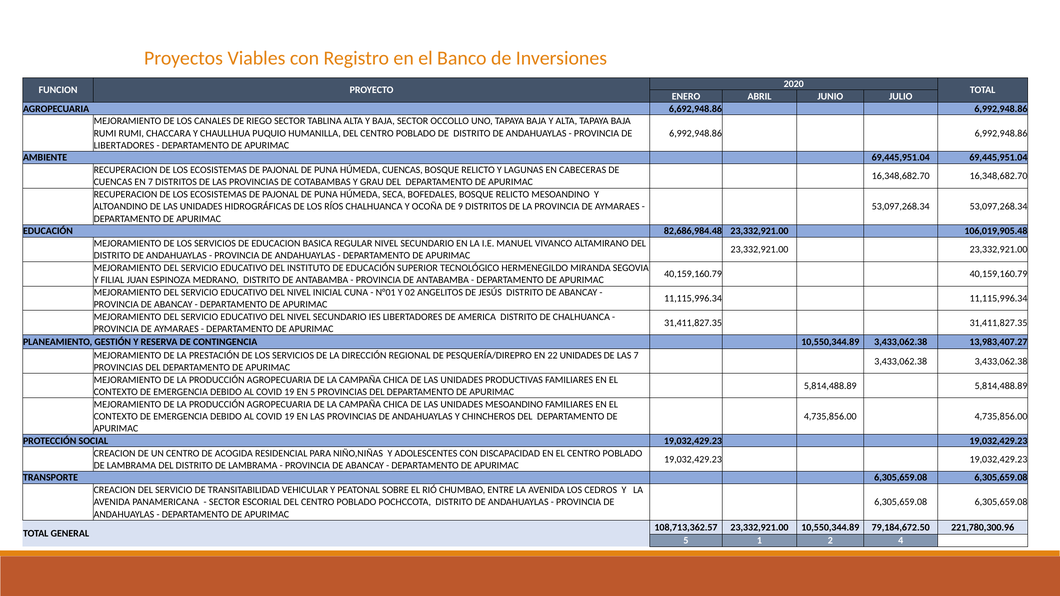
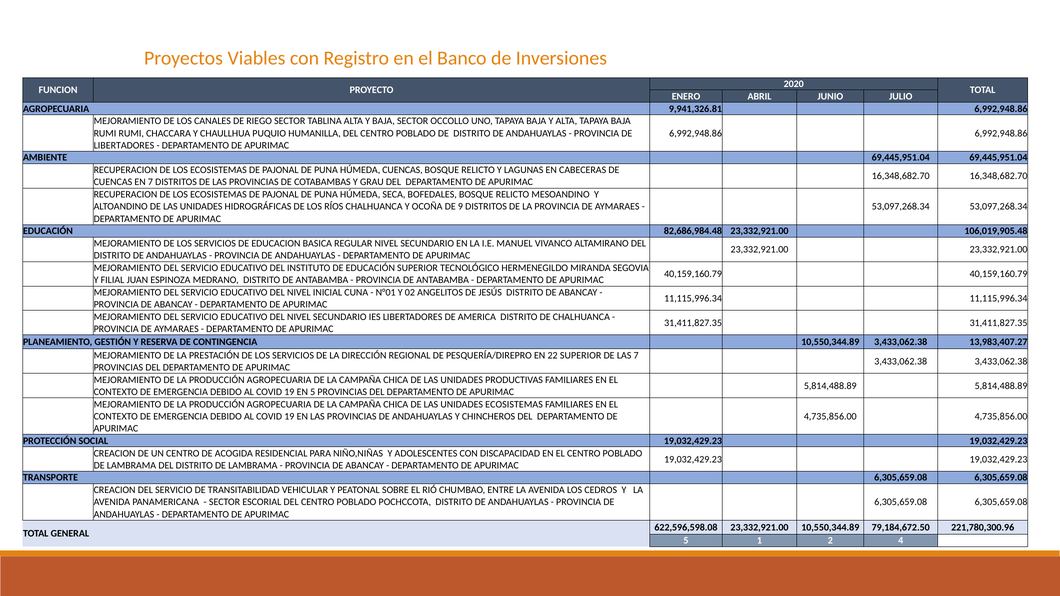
6,692,948.86: 6,692,948.86 -> 9,941,326.81
22 UNIDADES: UNIDADES -> SUPERIOR
UNIDADES MESOANDINO: MESOANDINO -> ECOSISTEMAS
108,713,362.57: 108,713,362.57 -> 622,596,598.08
